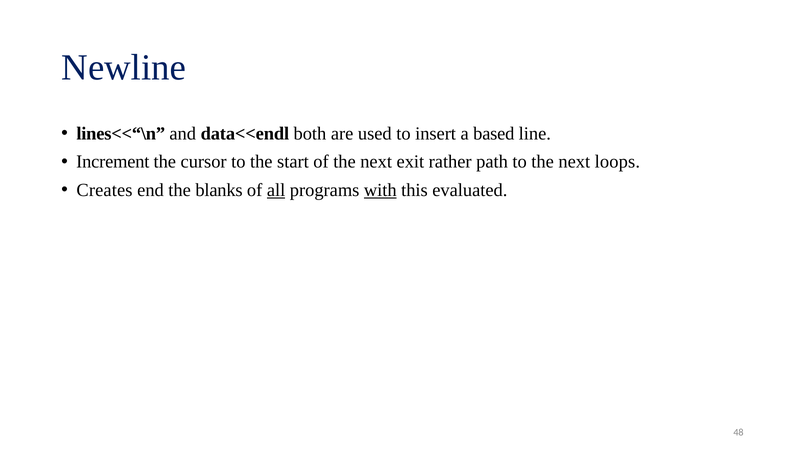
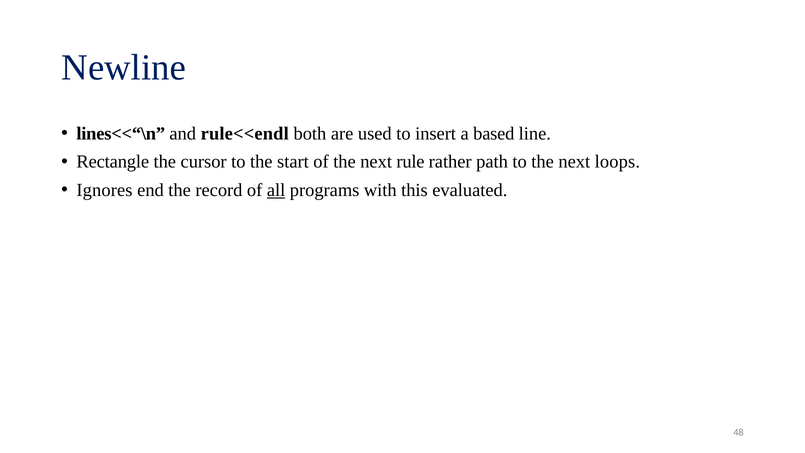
data<<endl: data<<endl -> rule<<endl
Increment: Increment -> Rectangle
exit: exit -> rule
Creates: Creates -> Ignores
blanks: blanks -> record
with underline: present -> none
